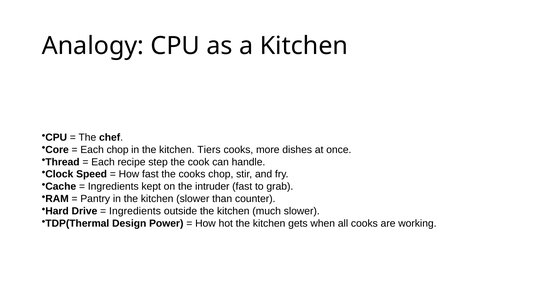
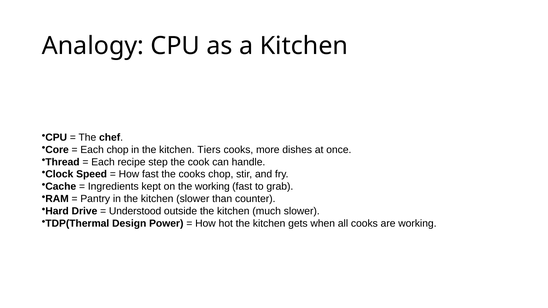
the intruder: intruder -> working
Ingredients at (135, 211): Ingredients -> Understood
